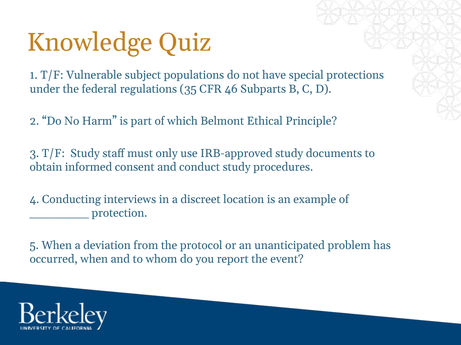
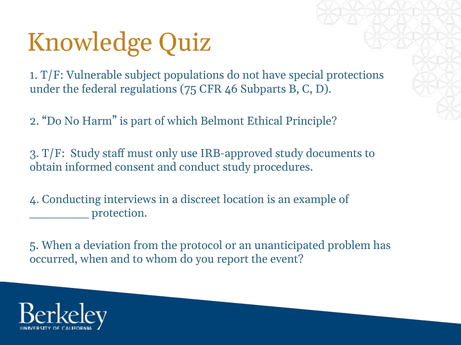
35: 35 -> 75
